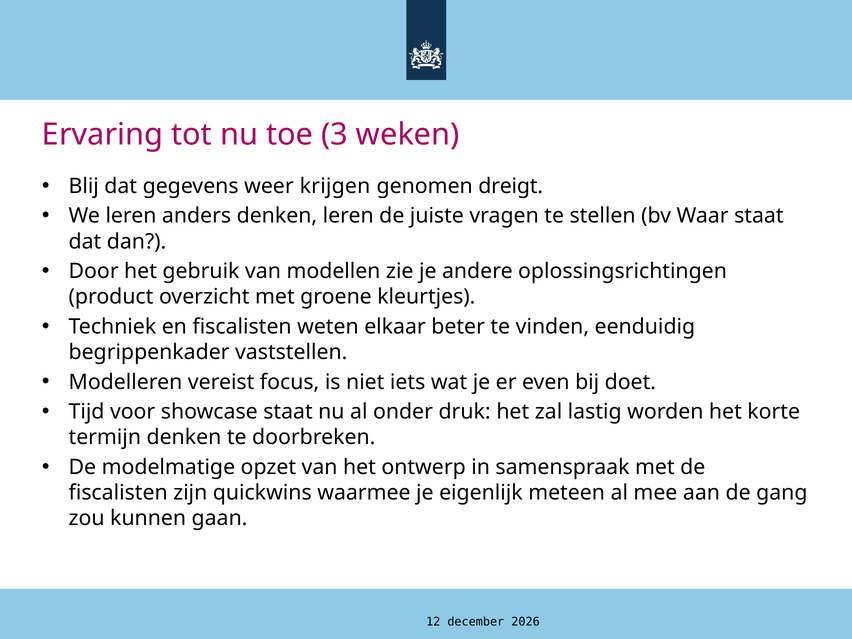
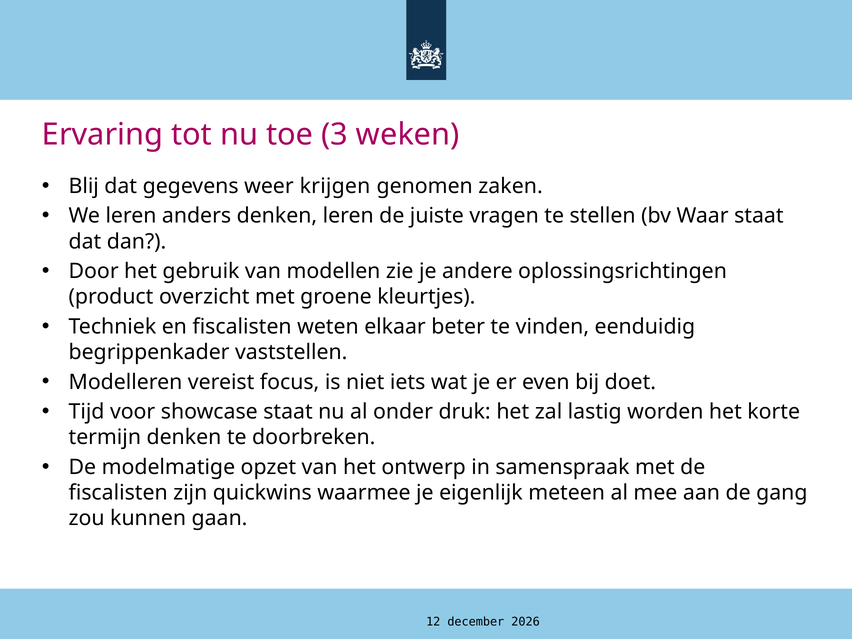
dreigt: dreigt -> zaken
